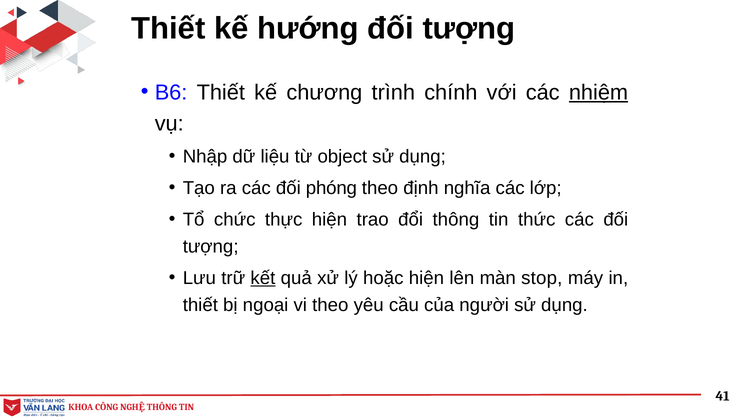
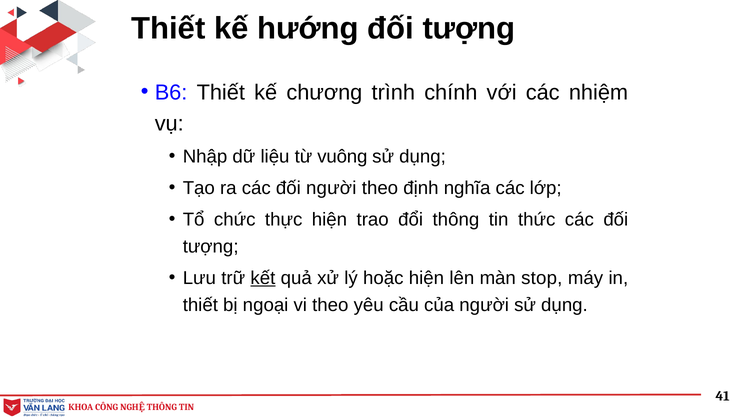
nhiệm underline: present -> none
object: object -> vuông
phóng at (331, 189): phóng -> người
